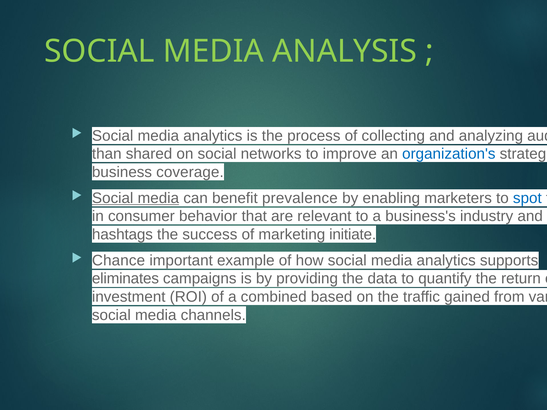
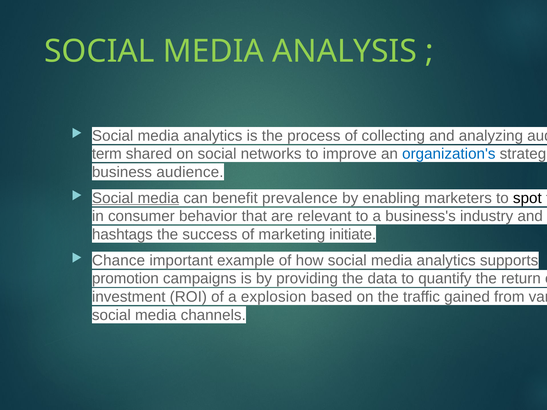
than: than -> term
business coverage: coverage -> audience
spot colour: blue -> black
eliminates: eliminates -> promotion
combined: combined -> explosion
